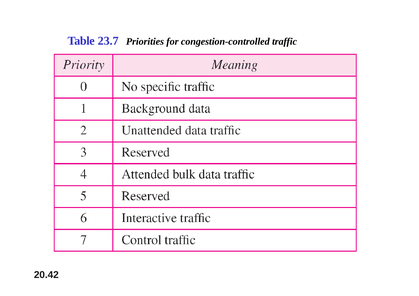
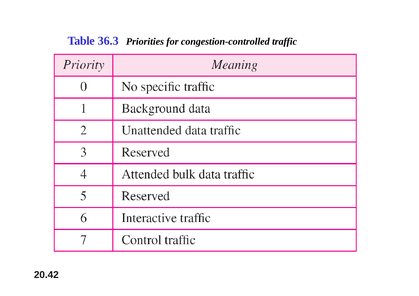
23.7: 23.7 -> 36.3
